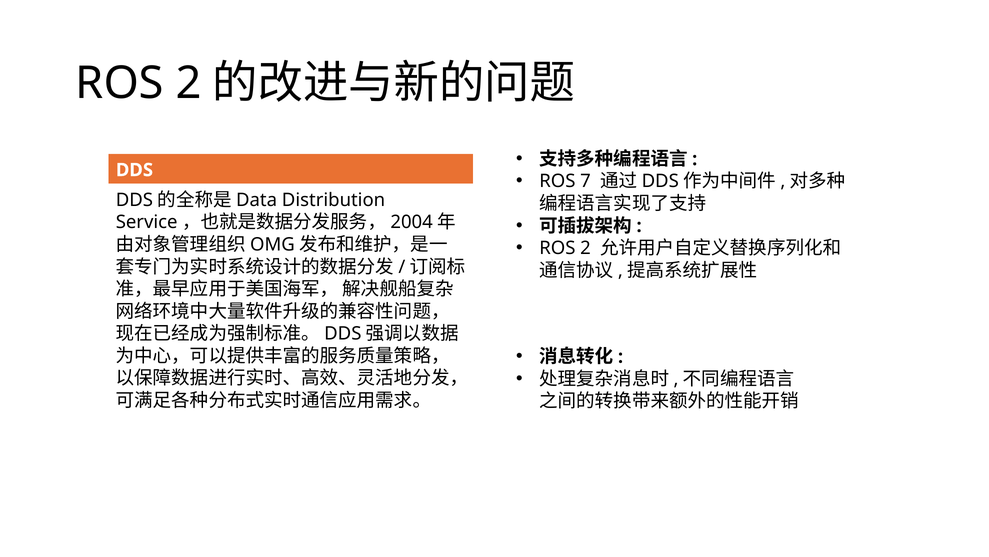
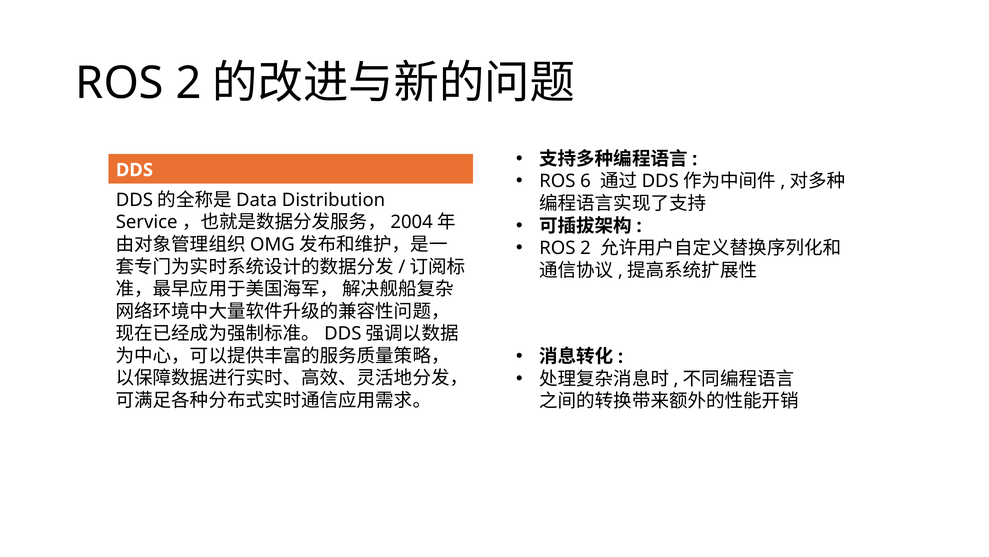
7: 7 -> 6
